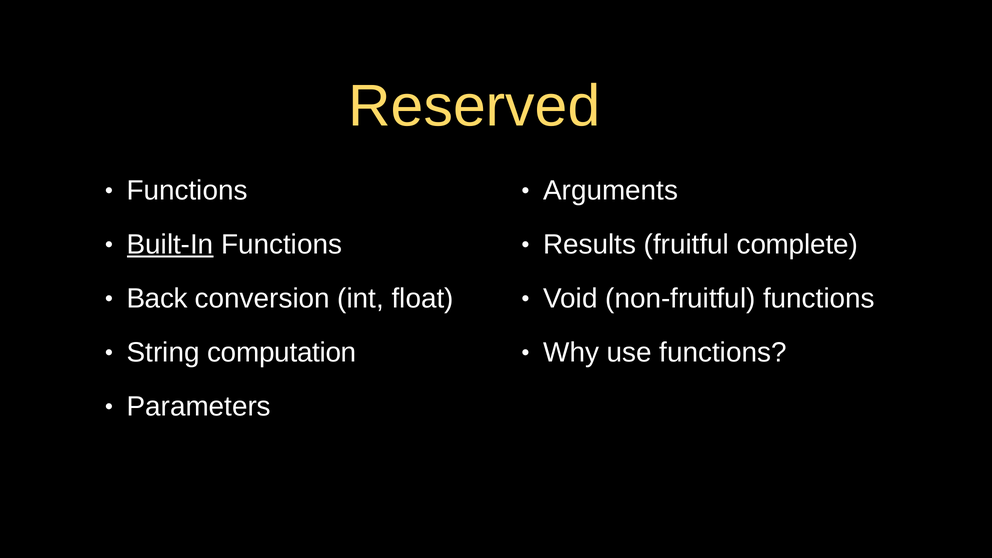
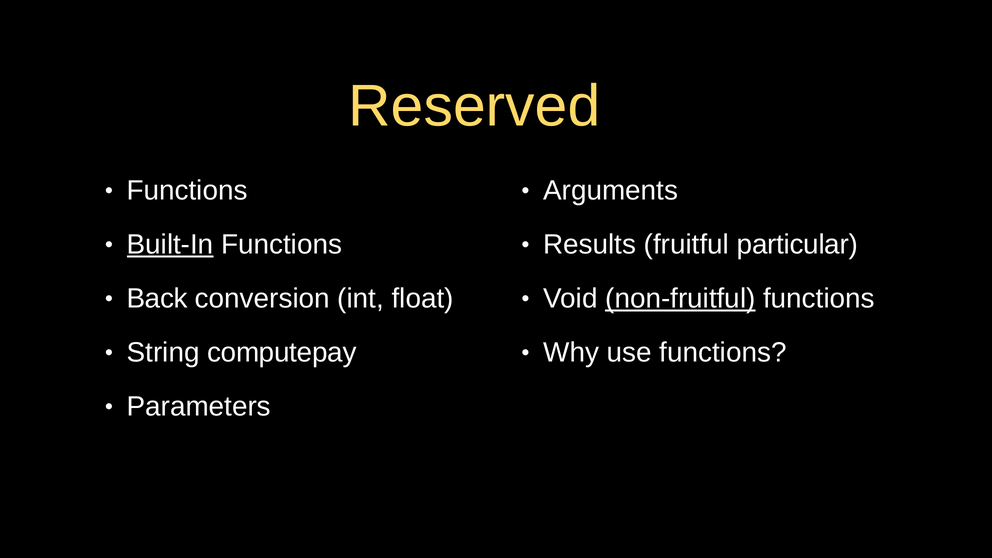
complete: complete -> particular
non-fruitful underline: none -> present
computation: computation -> computepay
